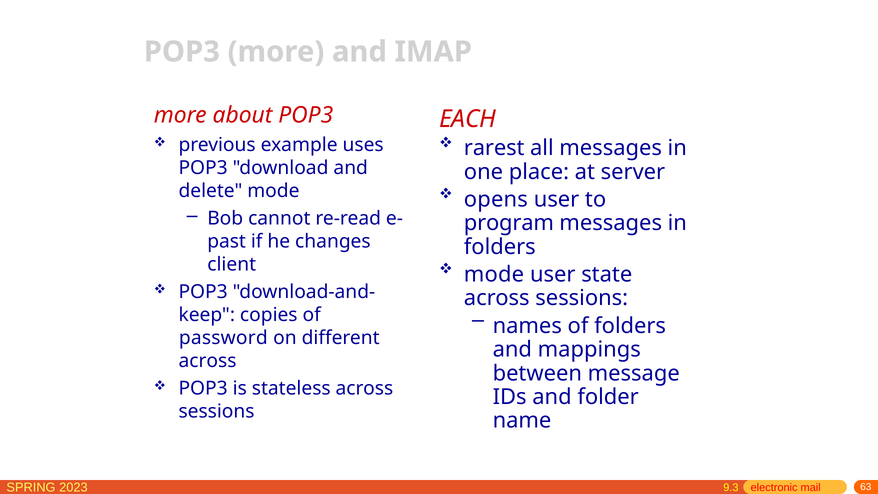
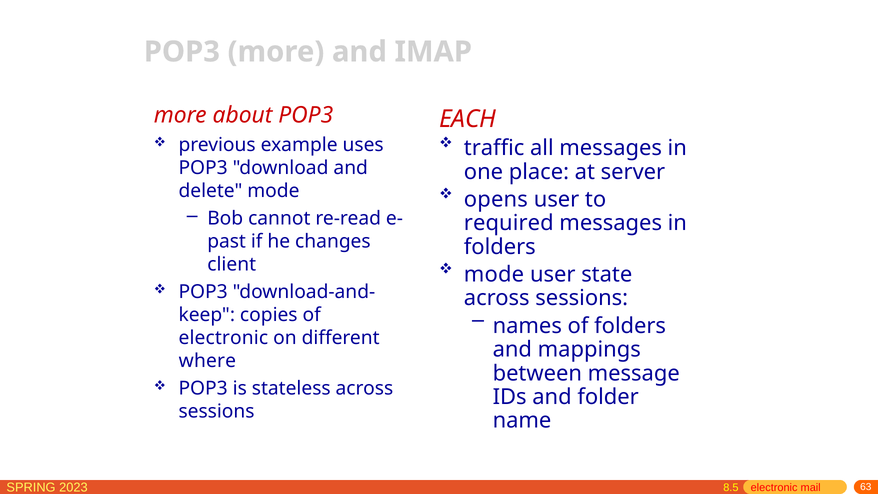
rarest: rarest -> traffic
program: program -> required
password at (223, 338): password -> electronic
across at (208, 361): across -> where
9.3: 9.3 -> 8.5
